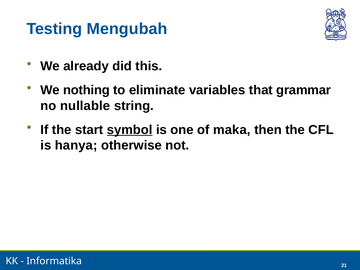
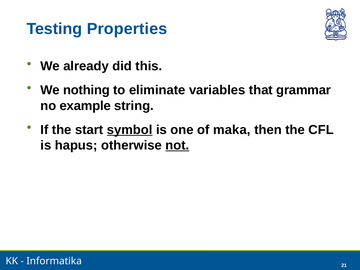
Mengubah: Mengubah -> Properties
nullable: nullable -> example
hanya: hanya -> hapus
not underline: none -> present
